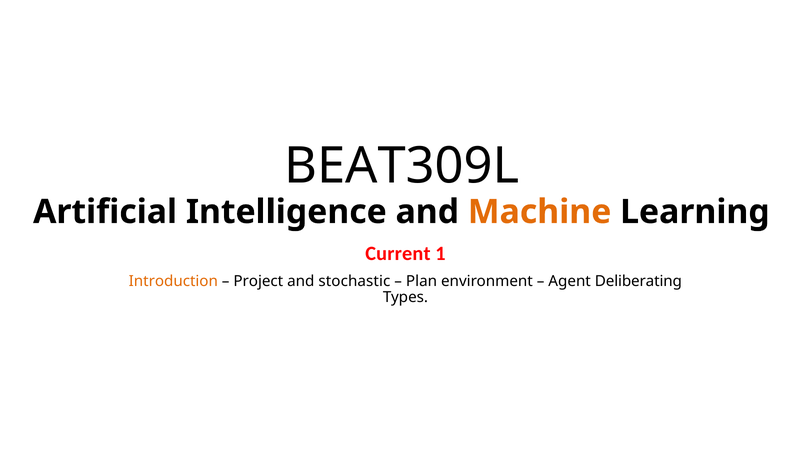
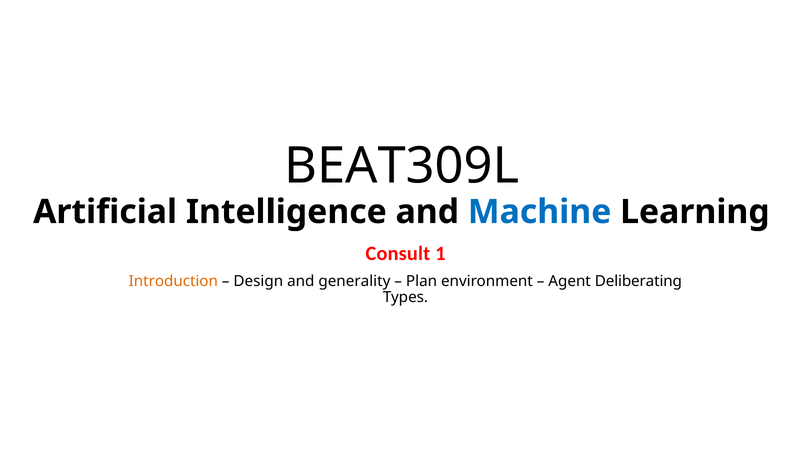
Machine colour: orange -> blue
Current: Current -> Consult
Project: Project -> Design
stochastic: stochastic -> generality
